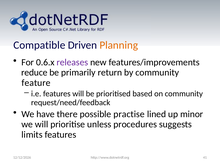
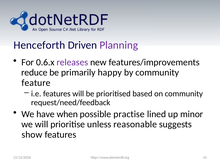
Compatible: Compatible -> Henceforth
Planning colour: orange -> purple
return: return -> happy
there: there -> when
procedures: procedures -> reasonable
limits: limits -> show
